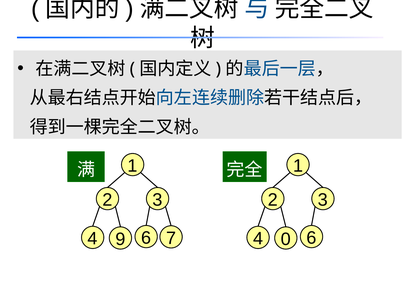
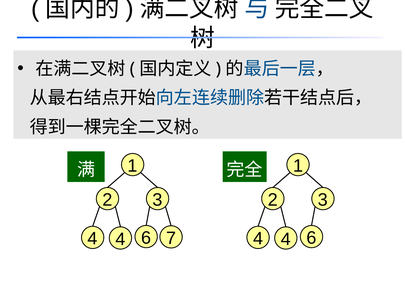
9 at (120, 240): 9 -> 4
0 at (286, 240): 0 -> 4
